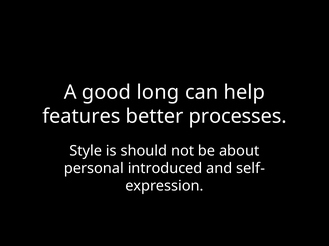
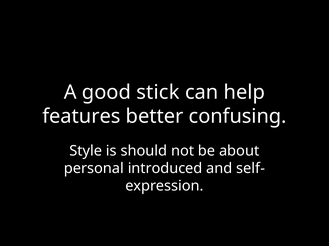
long: long -> stick
processes: processes -> confusing
